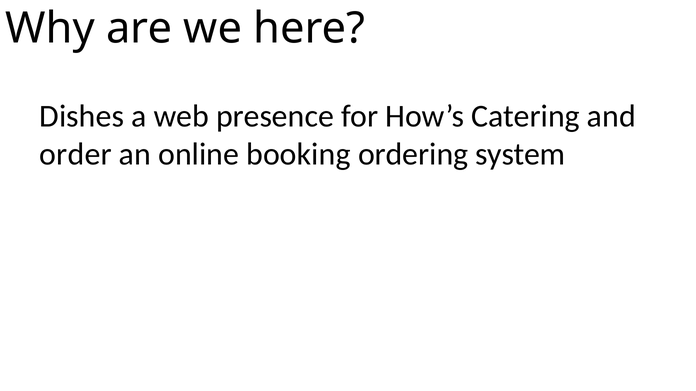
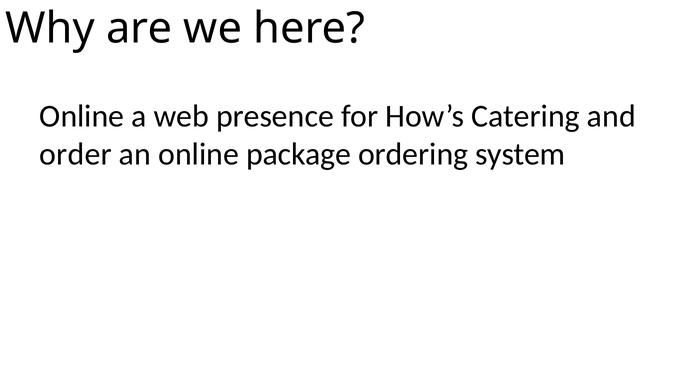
Dishes at (82, 116): Dishes -> Online
booking: booking -> package
